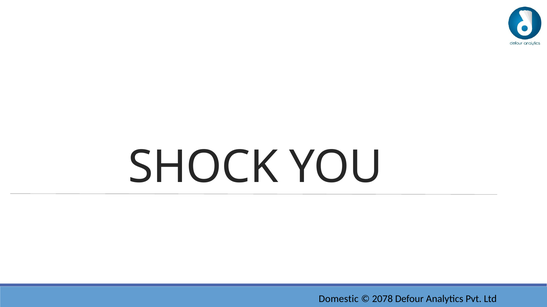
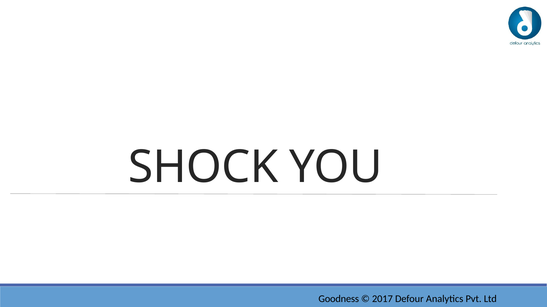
Domestic: Domestic -> Goodness
2078: 2078 -> 2017
